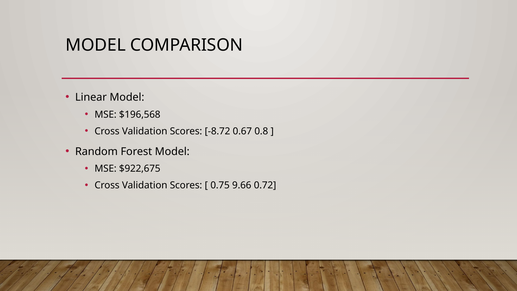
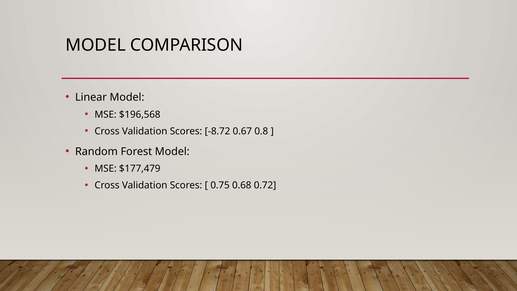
$922,675: $922,675 -> $177,479
9.66: 9.66 -> 0.68
